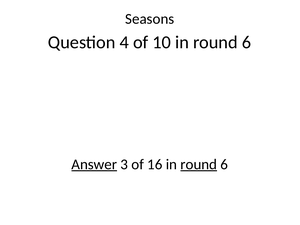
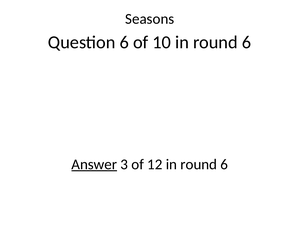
Question 4: 4 -> 6
16: 16 -> 12
round at (199, 164) underline: present -> none
